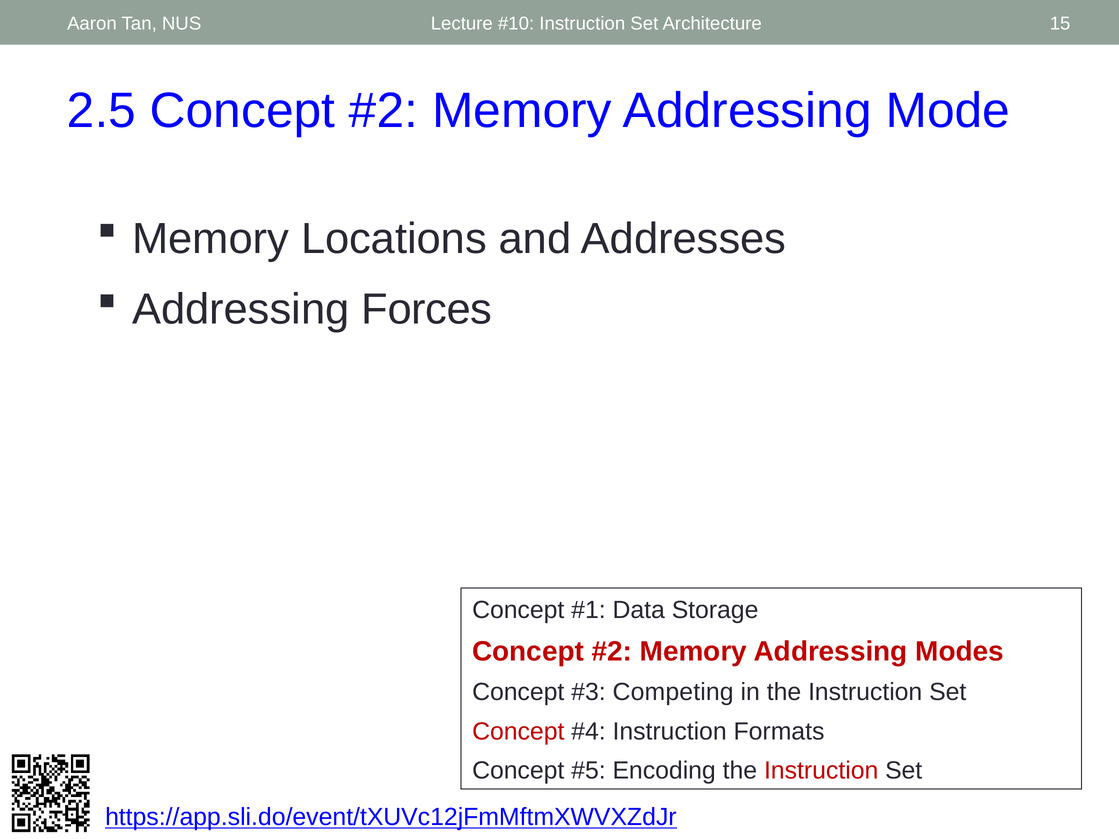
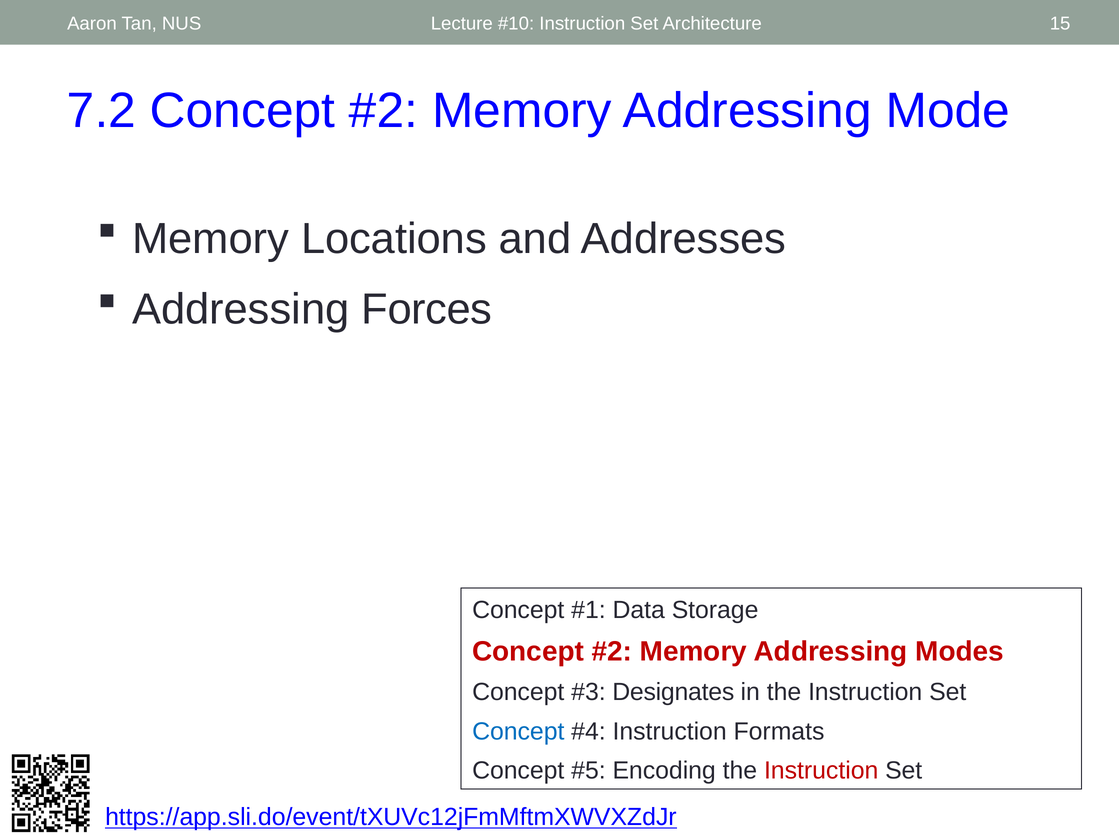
2.5: 2.5 -> 7.2
Competing: Competing -> Designates
Concept at (518, 732) colour: red -> blue
